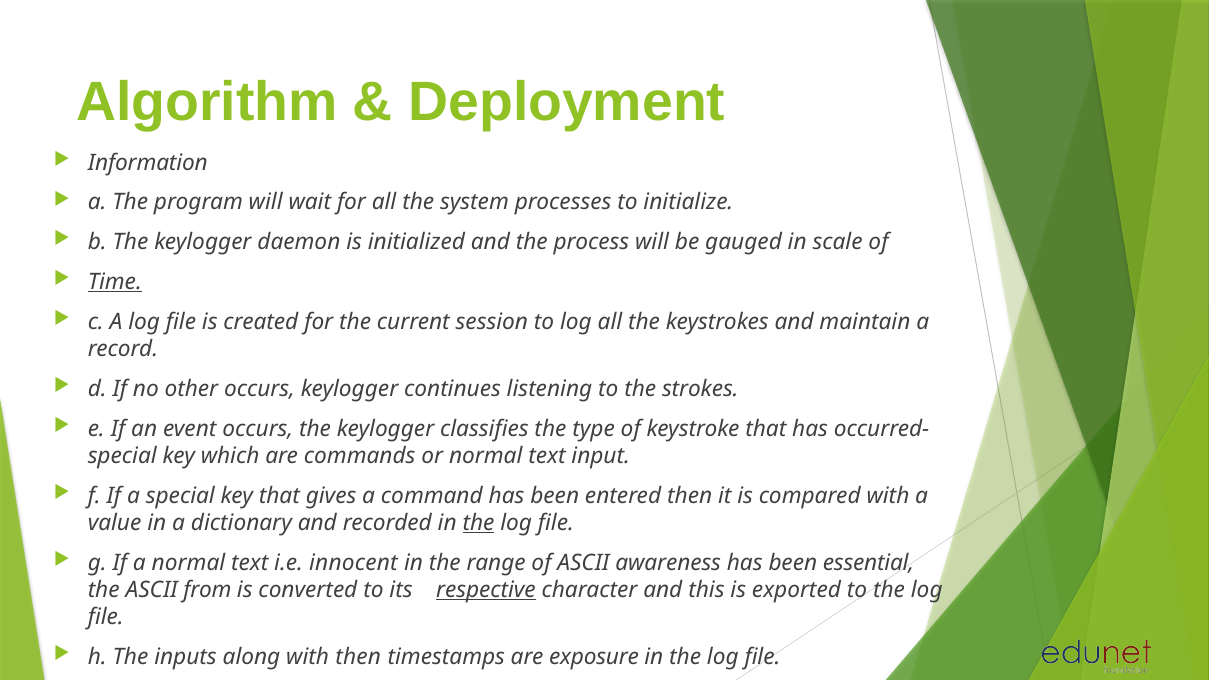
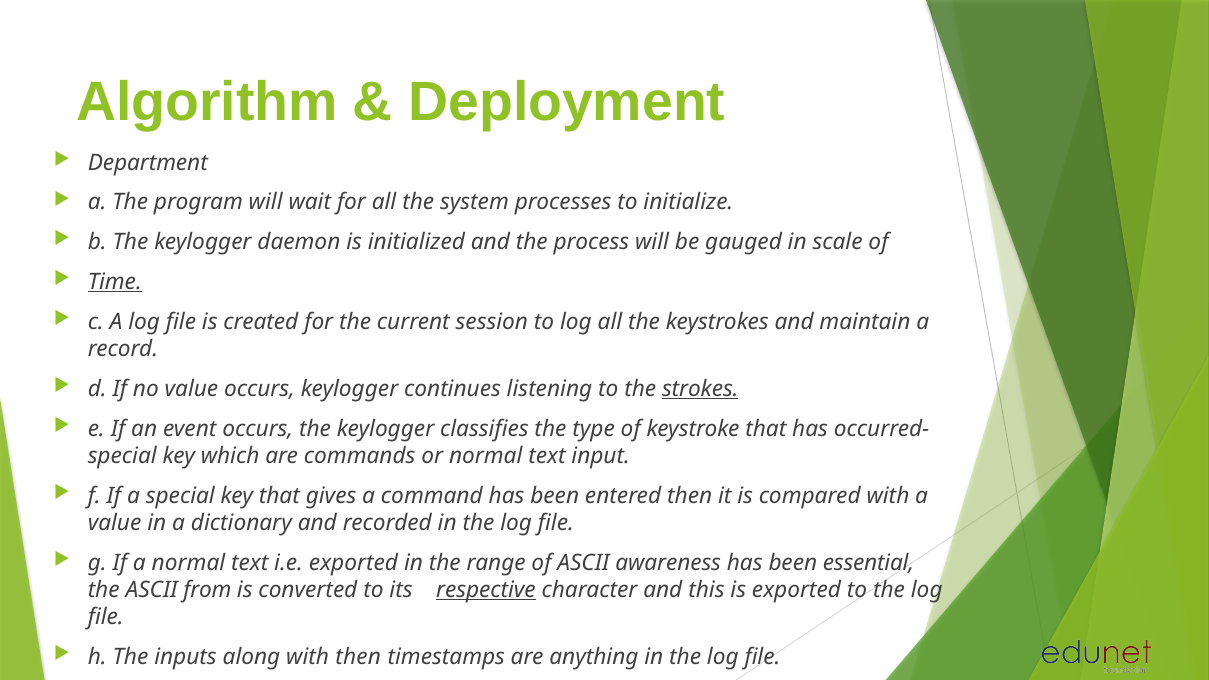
Information: Information -> Department
no other: other -> value
strokes underline: none -> present
the at (478, 523) underline: present -> none
i.e innocent: innocent -> exported
exposure: exposure -> anything
